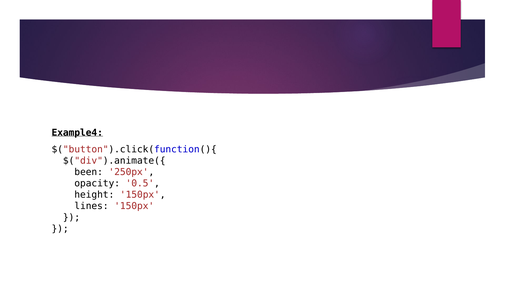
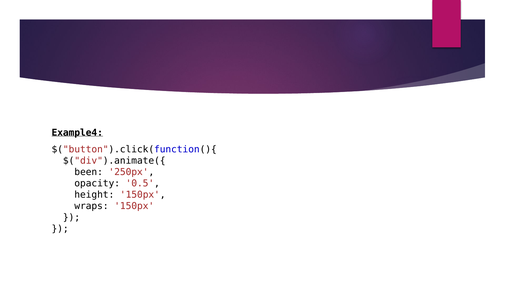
lines: lines -> wraps
